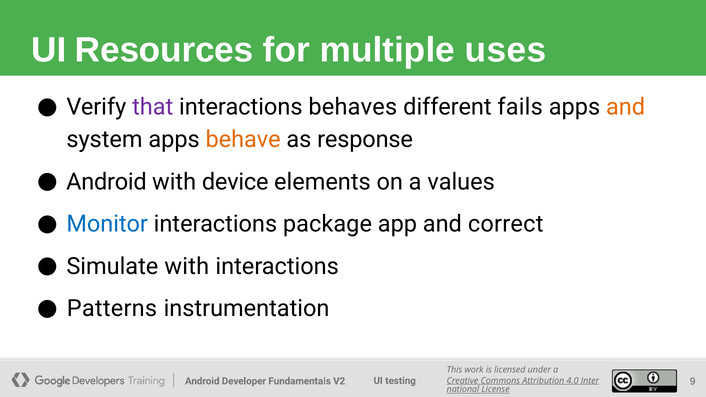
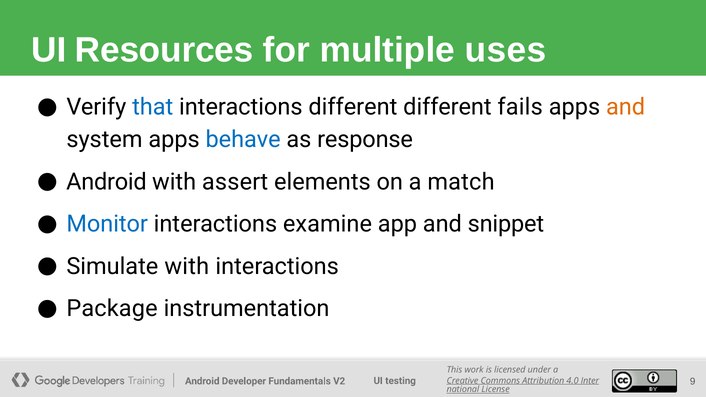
that colour: purple -> blue
interactions behaves: behaves -> different
behave colour: orange -> blue
device: device -> assert
values: values -> match
package: package -> examine
correct: correct -> snippet
Patterns: Patterns -> Package
